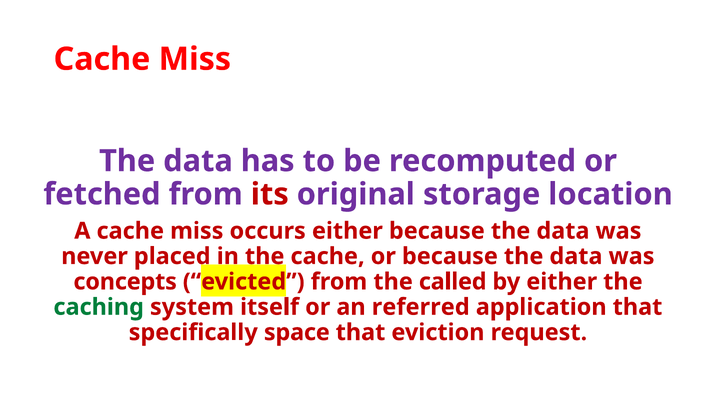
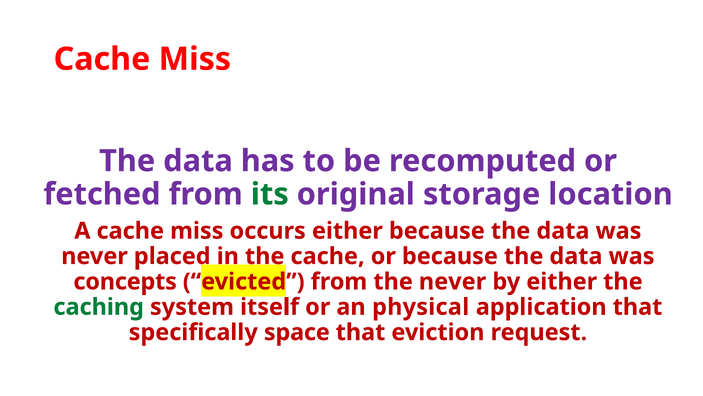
its colour: red -> green
the called: called -> never
referred: referred -> physical
